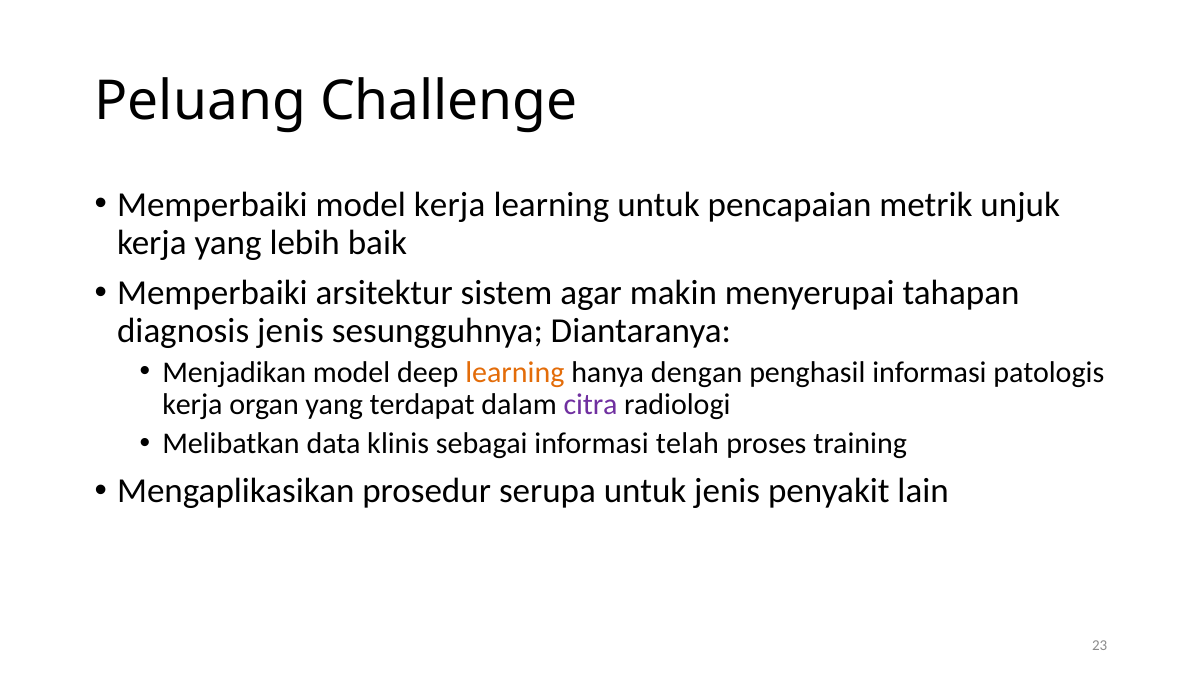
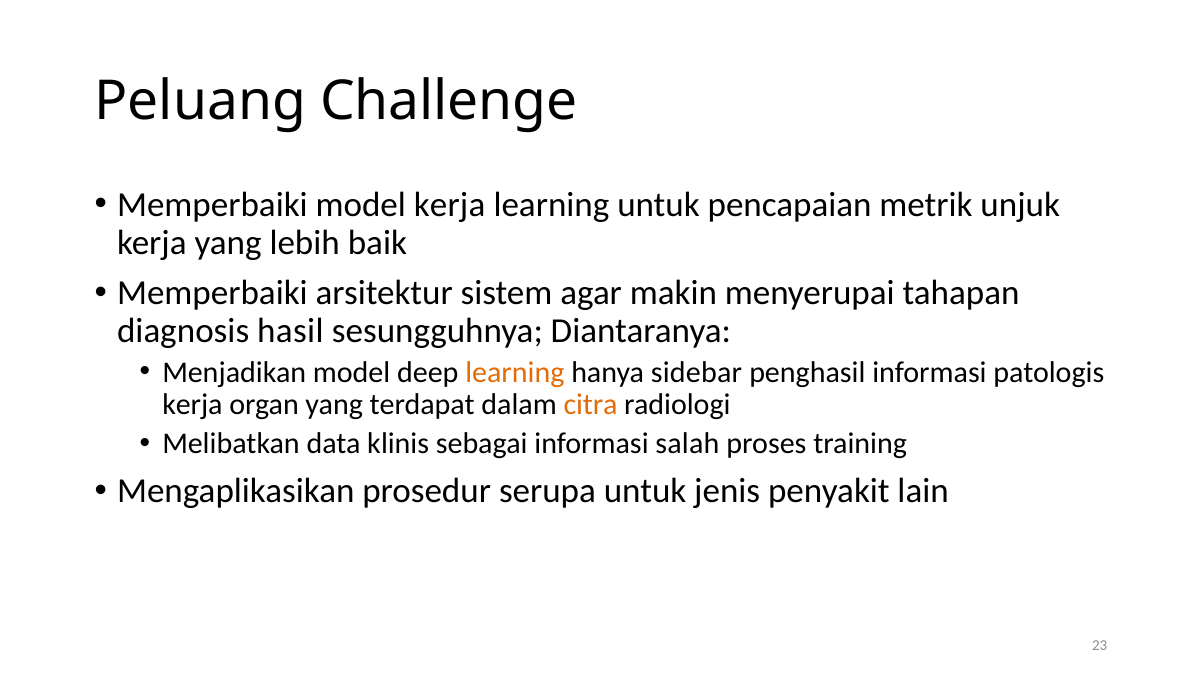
diagnosis jenis: jenis -> hasil
dengan: dengan -> sidebar
citra colour: purple -> orange
telah: telah -> salah
